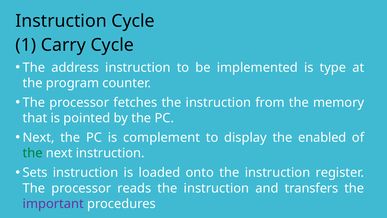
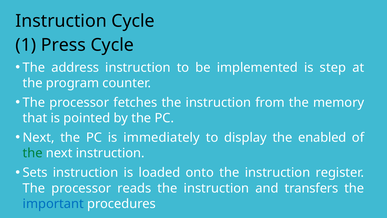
Carry: Carry -> Press
type: type -> step
complement: complement -> immediately
important colour: purple -> blue
